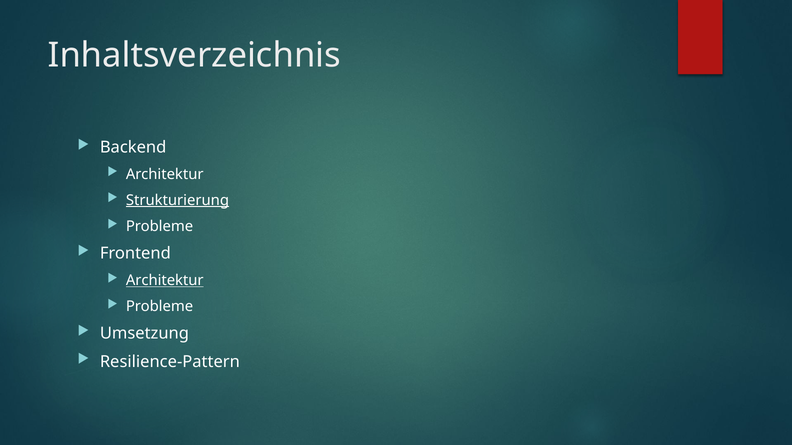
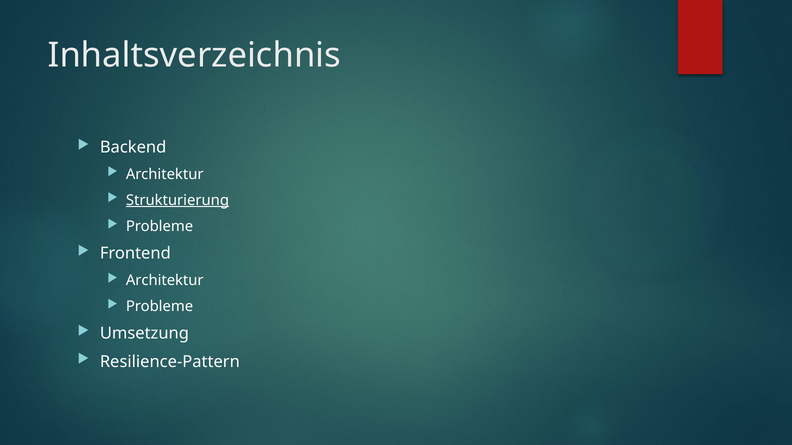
Architektur at (165, 281) underline: present -> none
